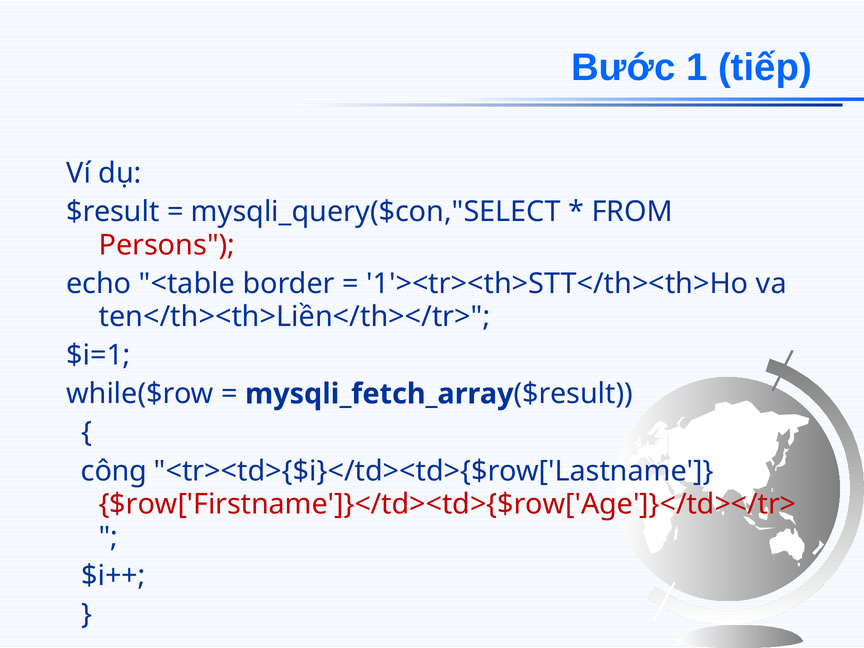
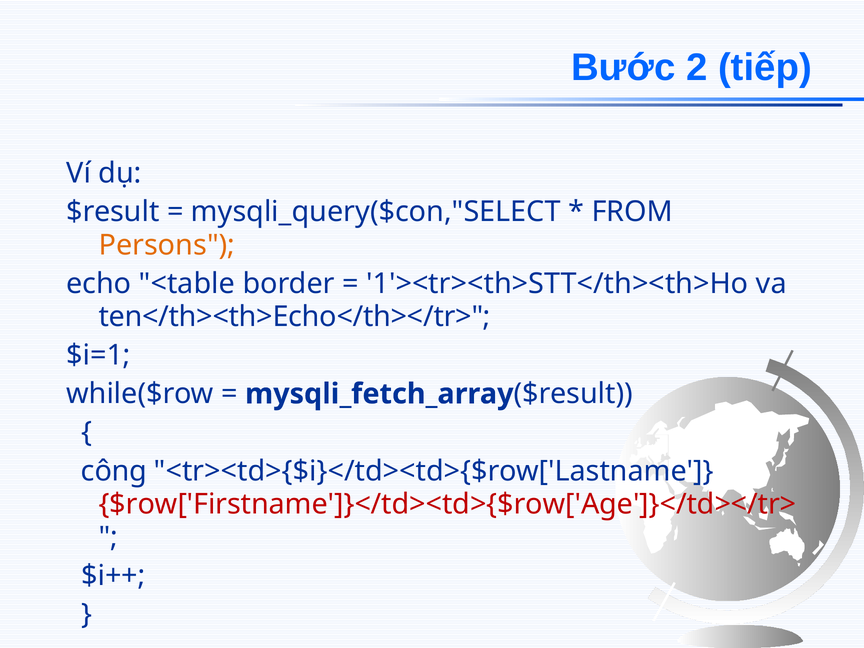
1: 1 -> 2
Persons colour: red -> orange
ten</th><th>Liền</th></tr>: ten</th><th>Liền</th></tr> -> ten</th><th>Echo</th></tr>
